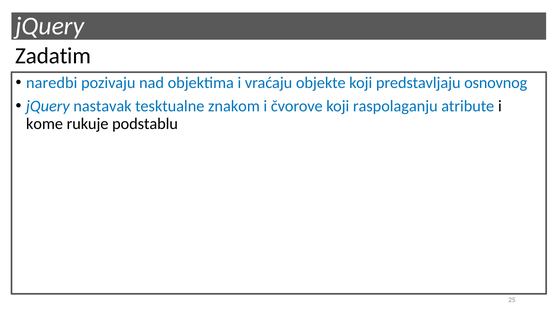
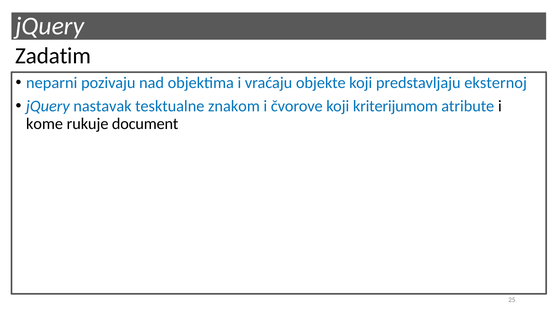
naredbi: naredbi -> neparni
osnovnog: osnovnog -> eksternoj
raspolaganju: raspolaganju -> kriterijumom
podstablu: podstablu -> document
